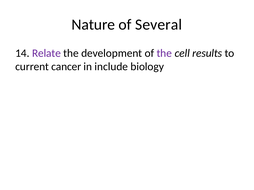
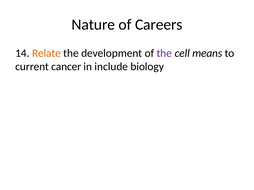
Several: Several -> Careers
Relate colour: purple -> orange
results: results -> means
